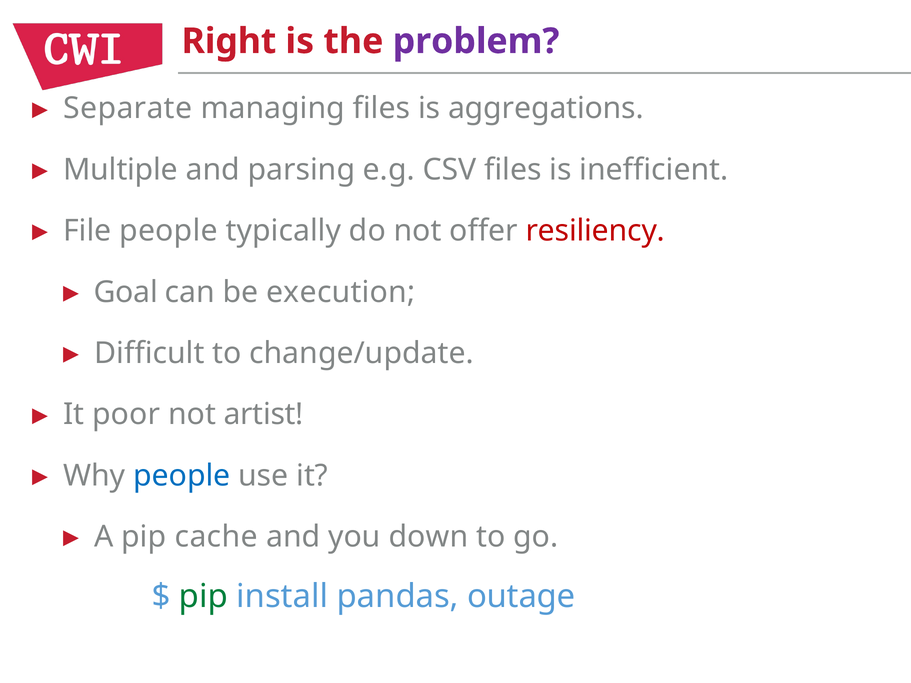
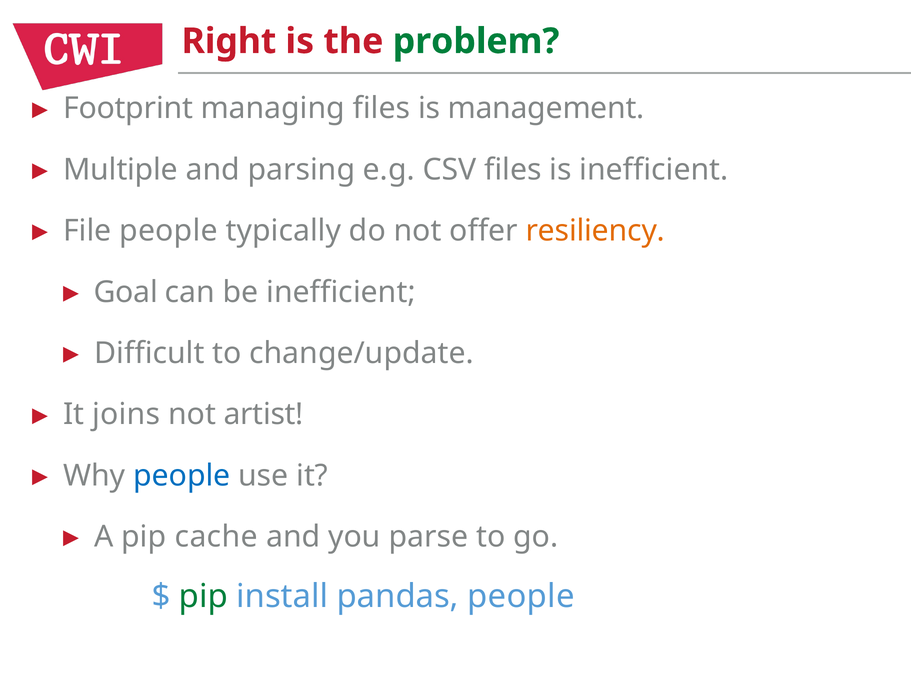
problem colour: purple -> green
Separate: Separate -> Footprint
aggregations: aggregations -> management
resiliency colour: red -> orange
be execution: execution -> inefficient
poor: poor -> joins
down: down -> parse
pandas outage: outage -> people
